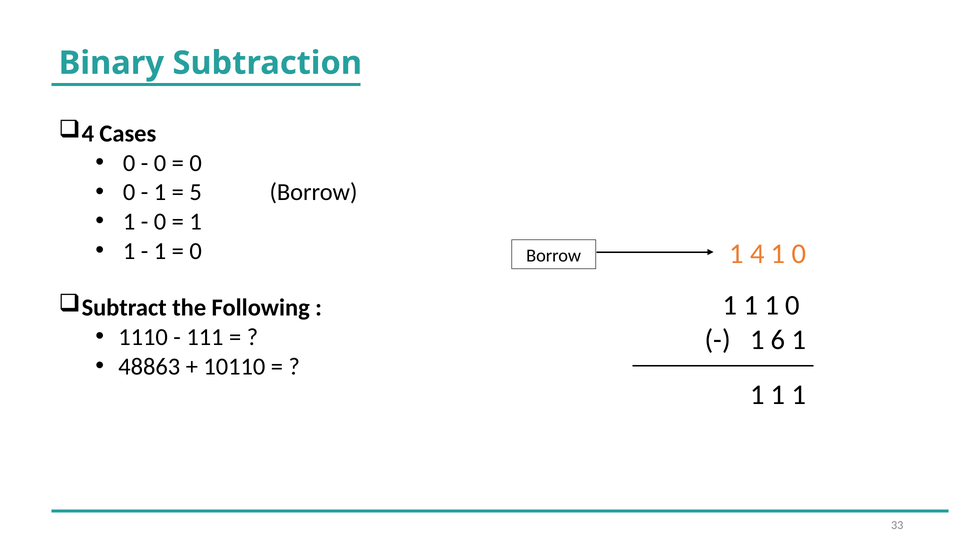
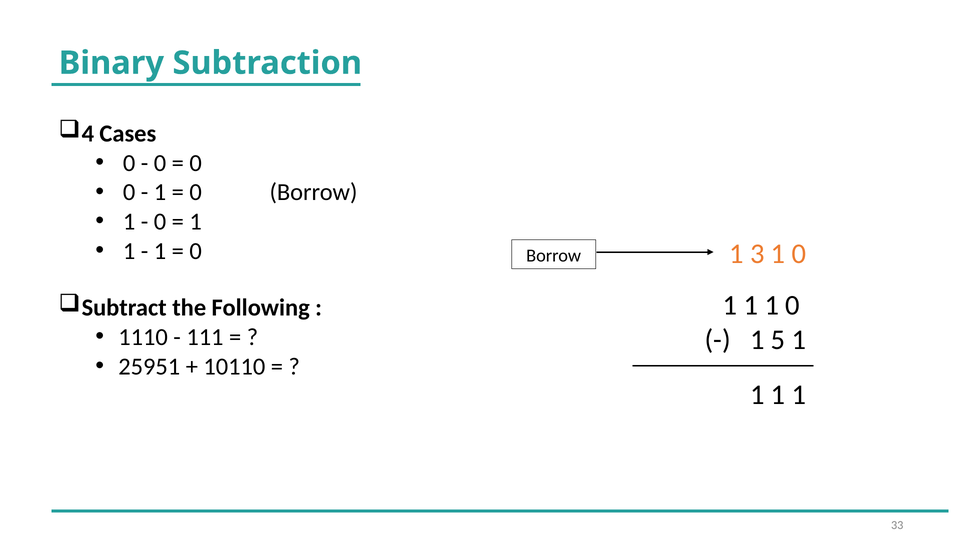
5 at (196, 192): 5 -> 0
1 4: 4 -> 3
6: 6 -> 5
48863: 48863 -> 25951
